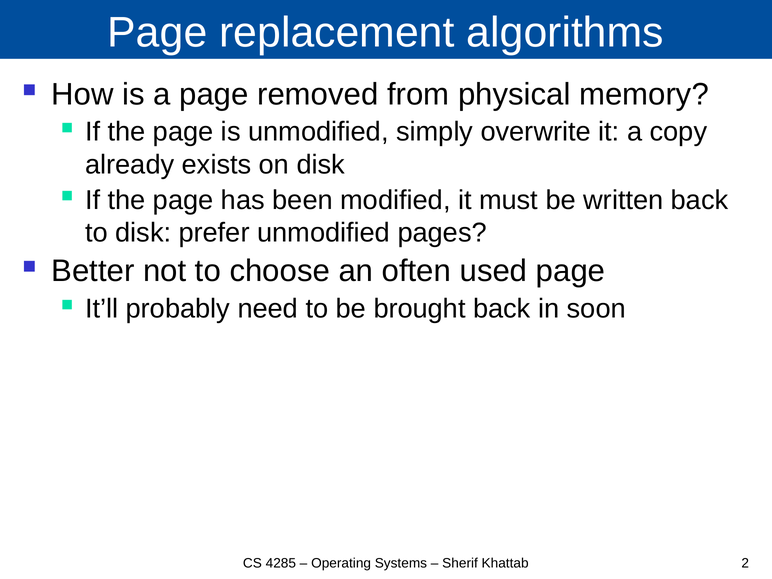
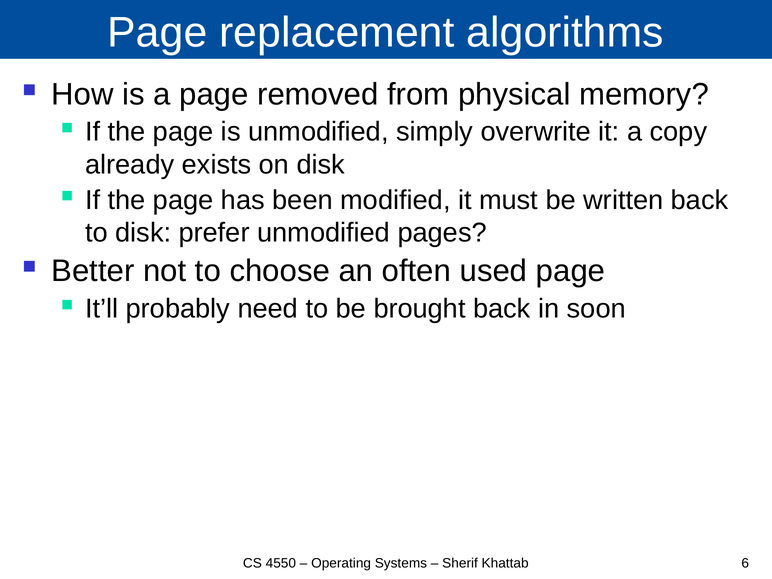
4285: 4285 -> 4550
2: 2 -> 6
